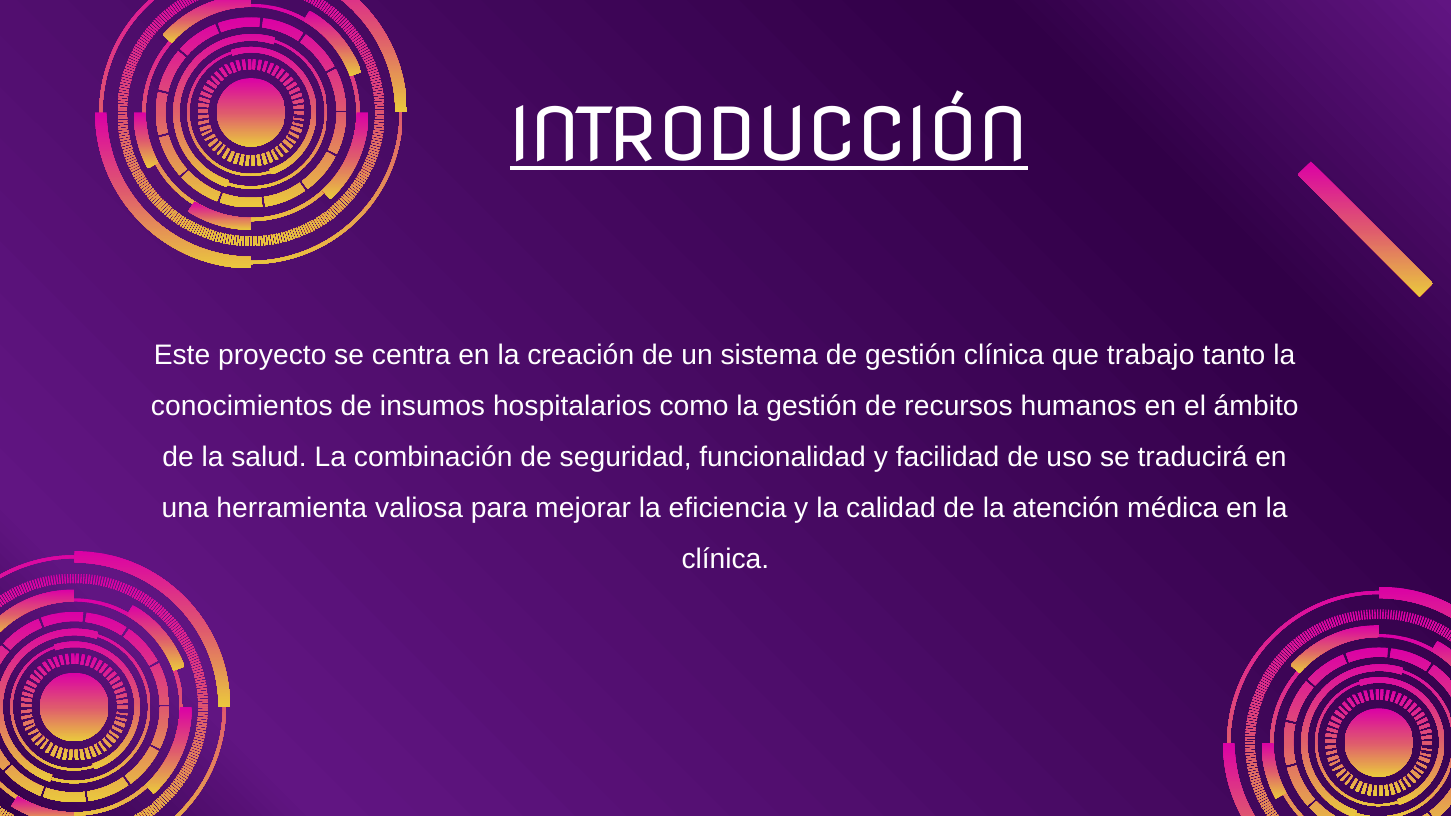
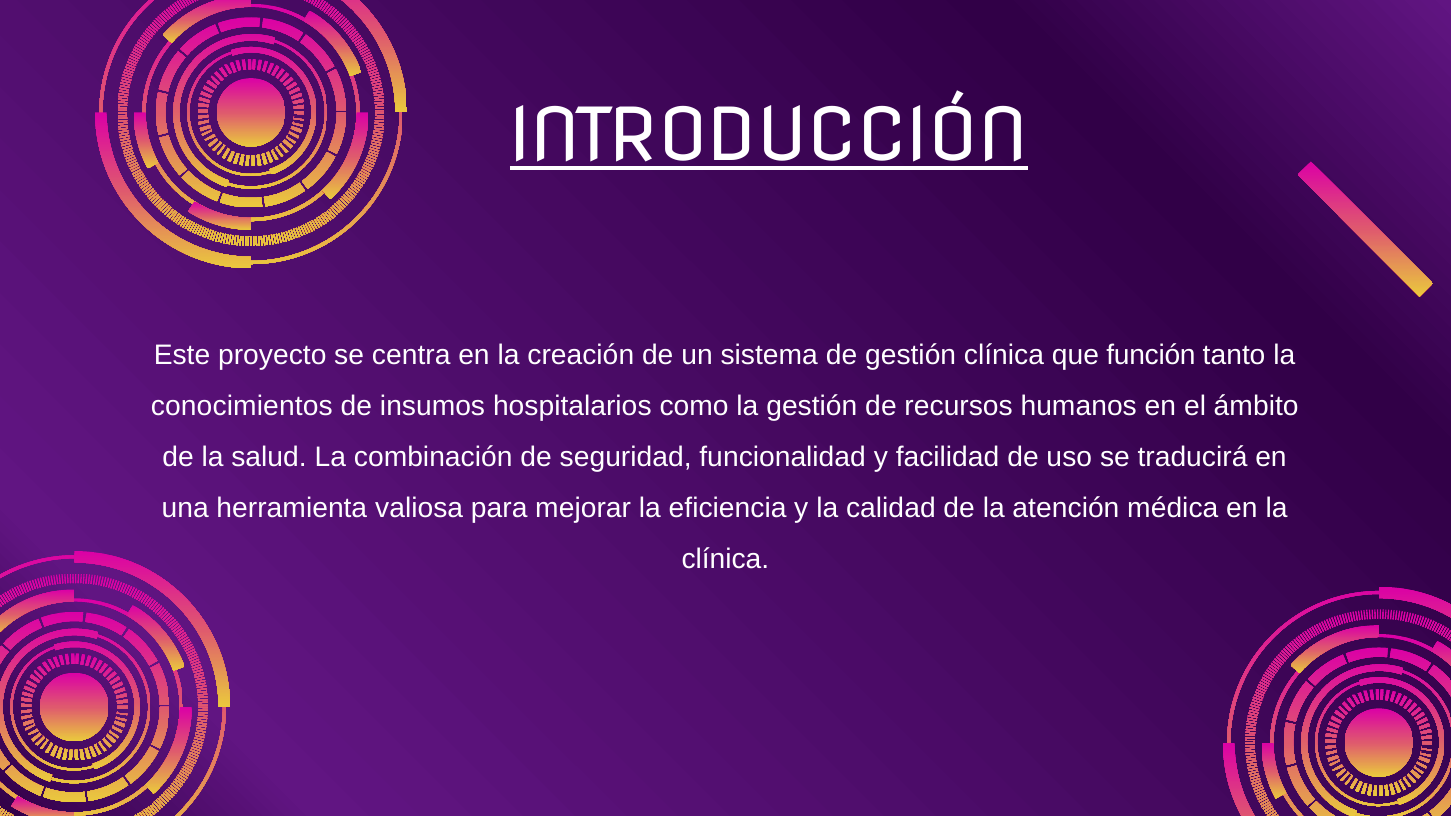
trabajo: trabajo -> función
